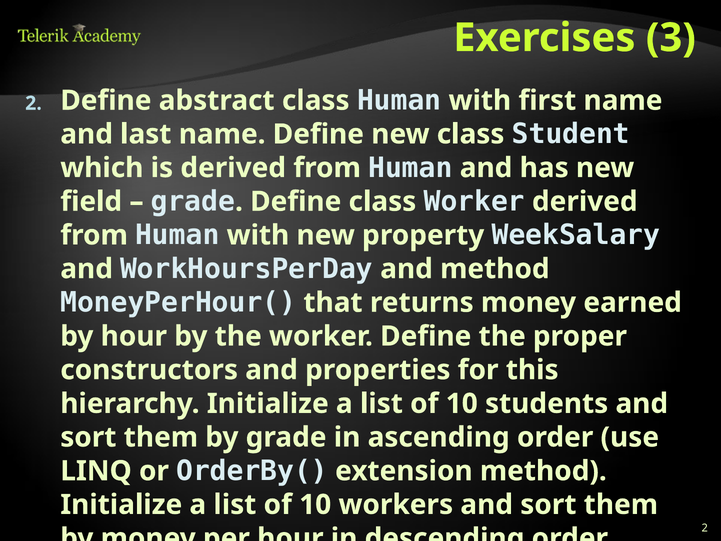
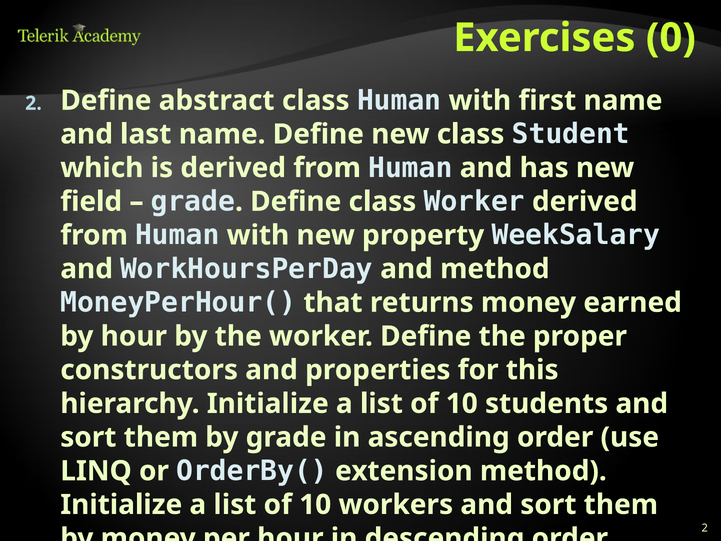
3: 3 -> 0
